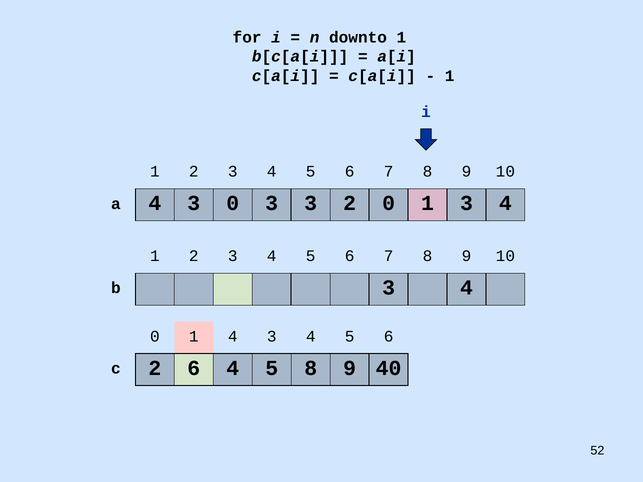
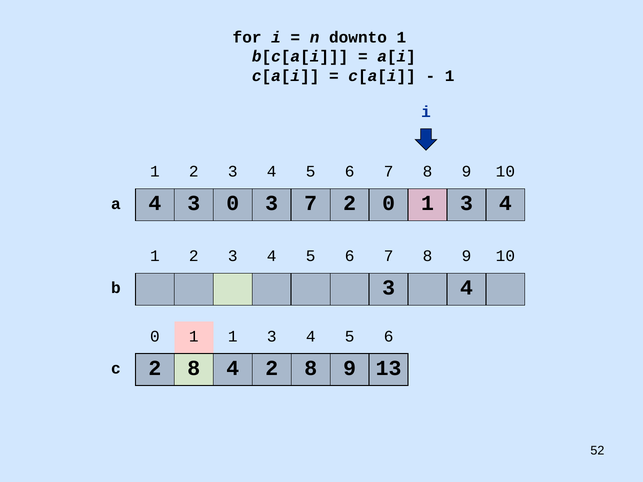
3 3: 3 -> 7
0 1 4: 4 -> 1
c 2 6: 6 -> 8
5 at (272, 368): 5 -> 2
40: 40 -> 13
